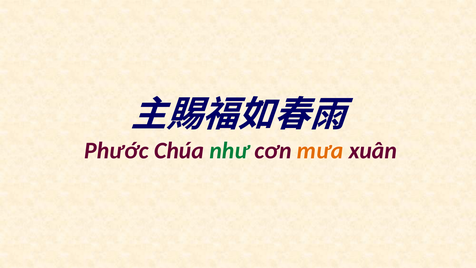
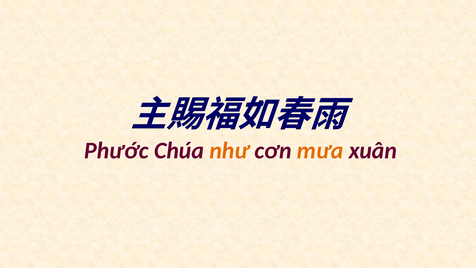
như colour: green -> orange
